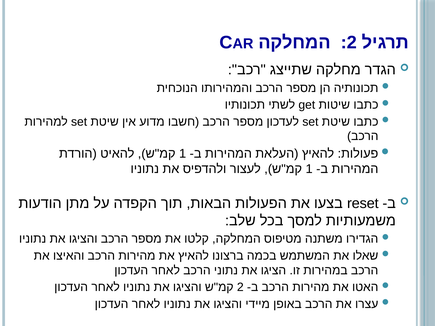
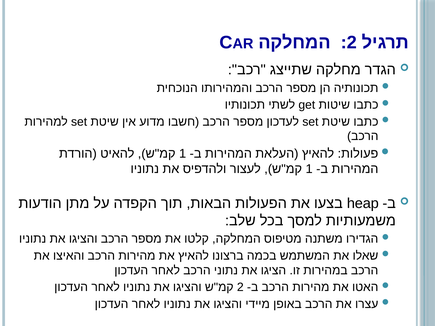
reset: reset -> heap
